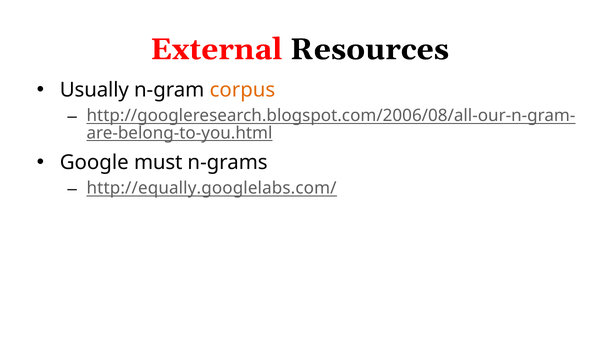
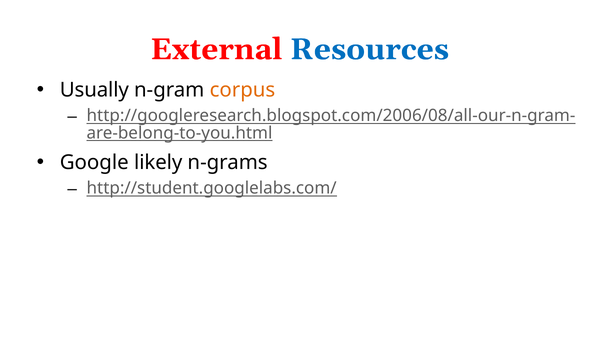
Resources colour: black -> blue
must: must -> likely
http://equally.googlelabs.com/: http://equally.googlelabs.com/ -> http://student.googlelabs.com/
